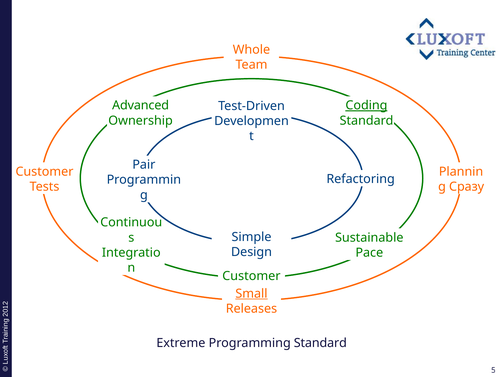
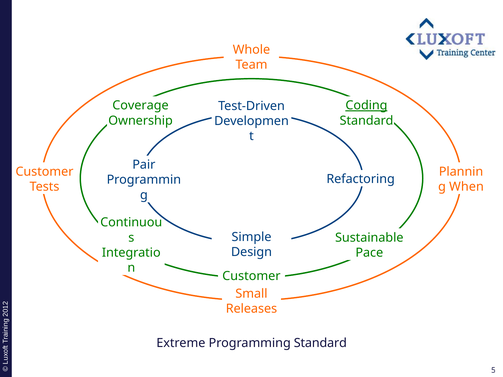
Advanced: Advanced -> Coverage
Сразу: Сразу -> When
Small underline: present -> none
